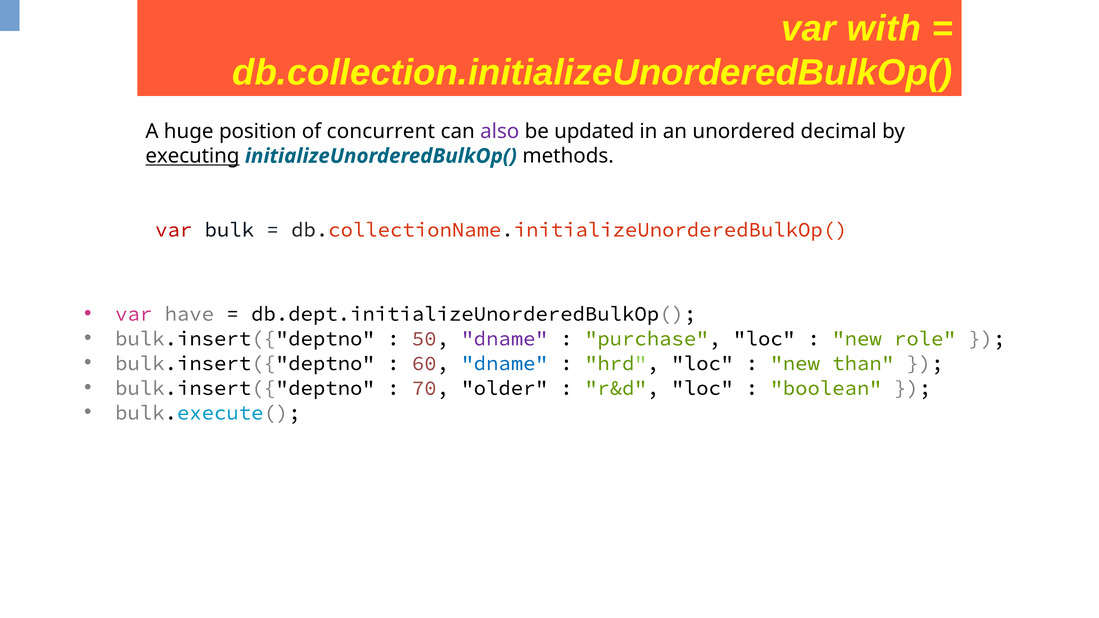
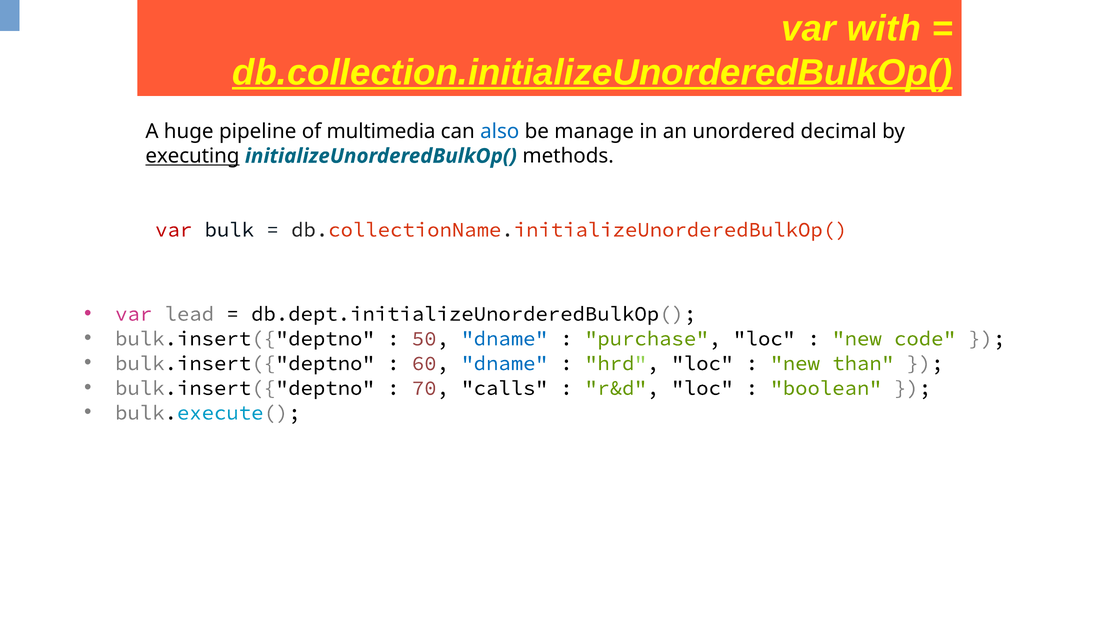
db.collection.initializeUnorderedBulkOp( underline: none -> present
position: position -> pipeline
concurrent: concurrent -> multimedia
also colour: purple -> blue
updated: updated -> manage
have: have -> lead
dname at (505, 339) colour: purple -> blue
role: role -> code
older: older -> calls
